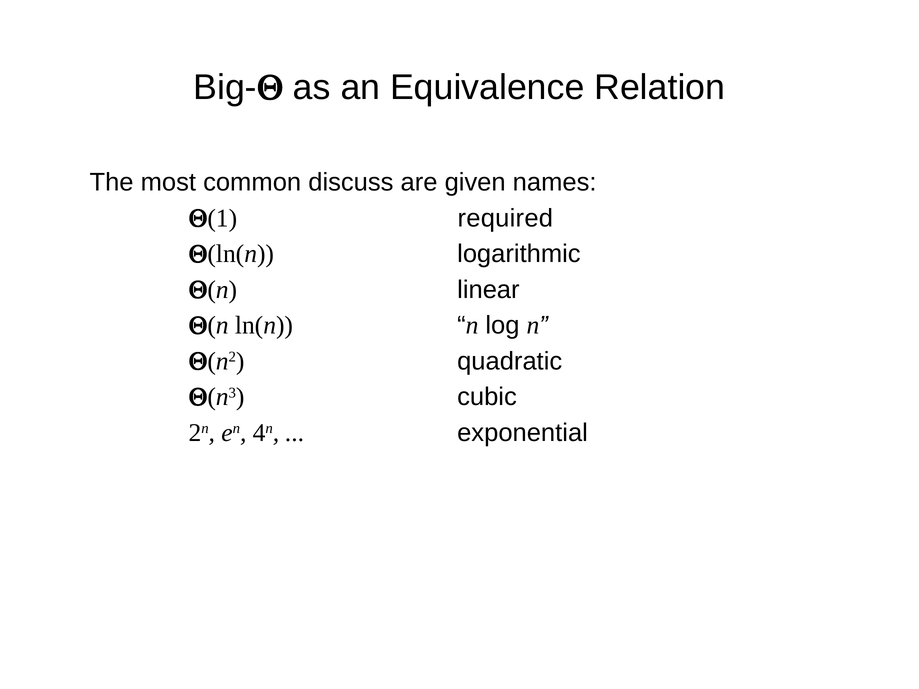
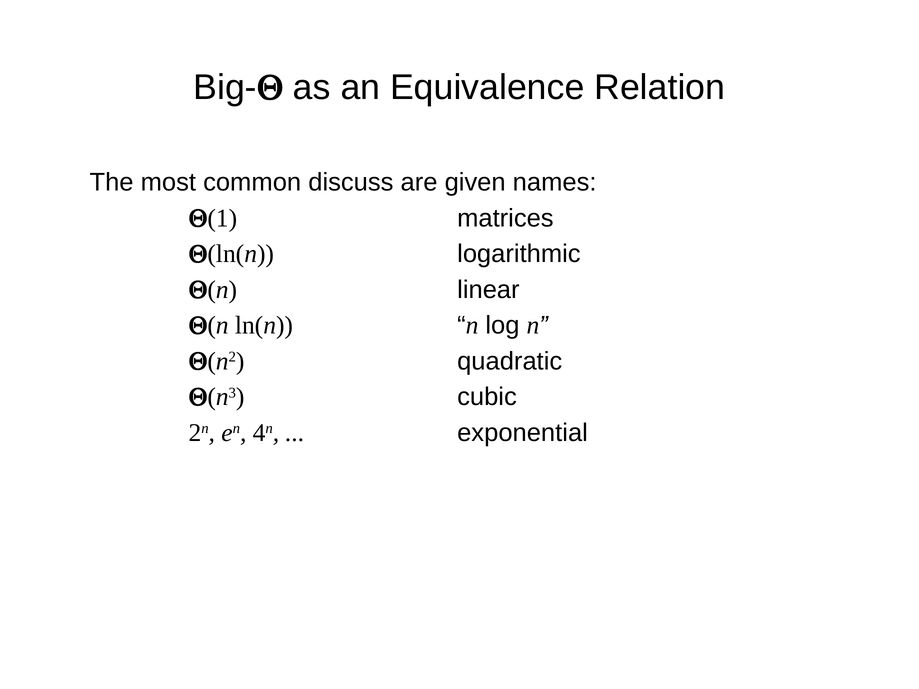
required: required -> matrices
